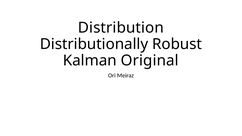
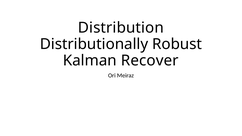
Original: Original -> Recover
